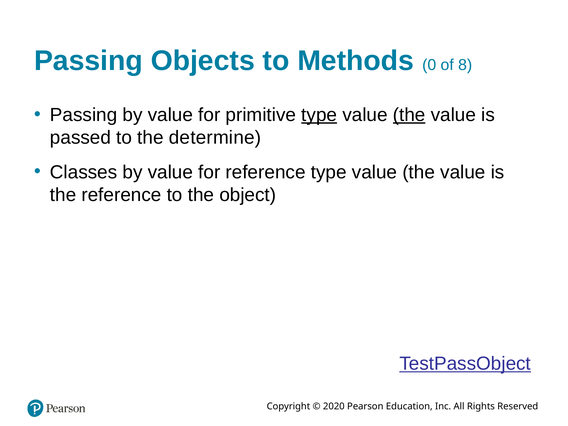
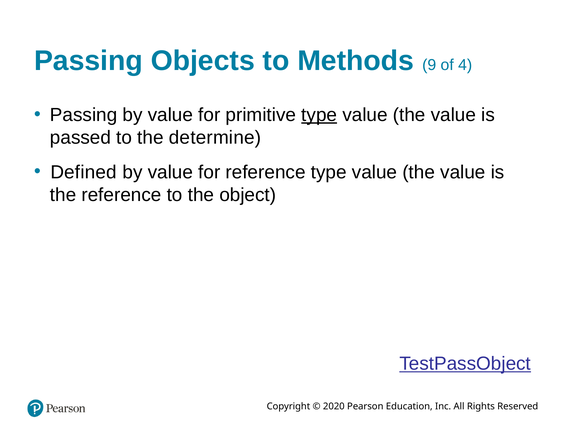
0: 0 -> 9
8: 8 -> 4
the at (409, 115) underline: present -> none
Classes: Classes -> Defined
